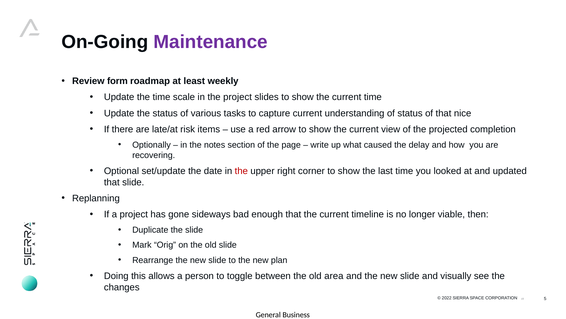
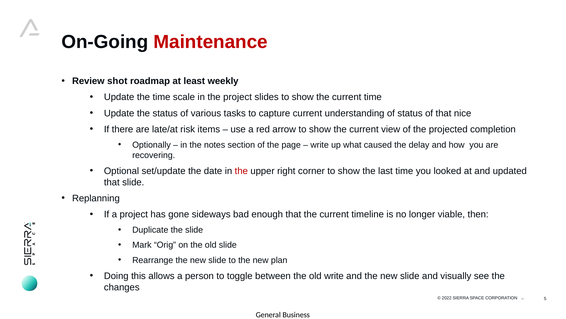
Maintenance colour: purple -> red
form: form -> shot
old area: area -> write
